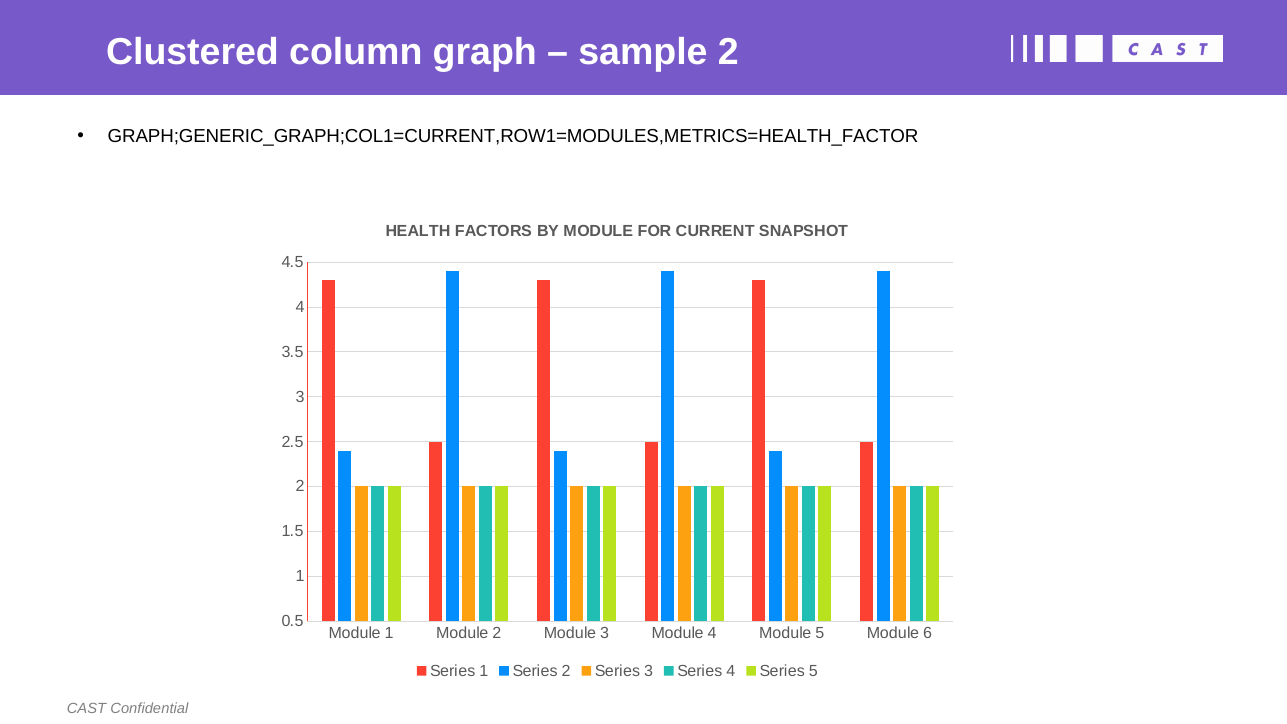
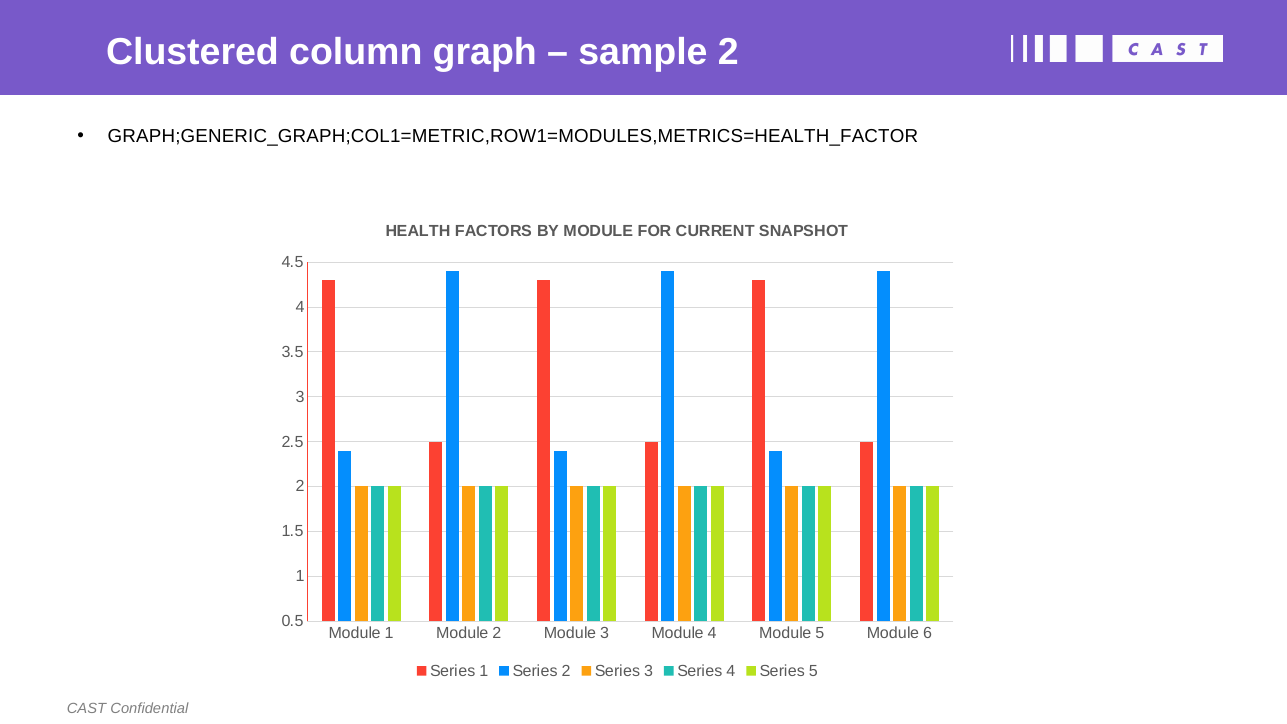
GRAPH;GENERIC_GRAPH;COL1=CURRENT,ROW1=MODULES,METRICS=HEALTH_FACTOR: GRAPH;GENERIC_GRAPH;COL1=CURRENT,ROW1=MODULES,METRICS=HEALTH_FACTOR -> GRAPH;GENERIC_GRAPH;COL1=METRIC,ROW1=MODULES,METRICS=HEALTH_FACTOR
